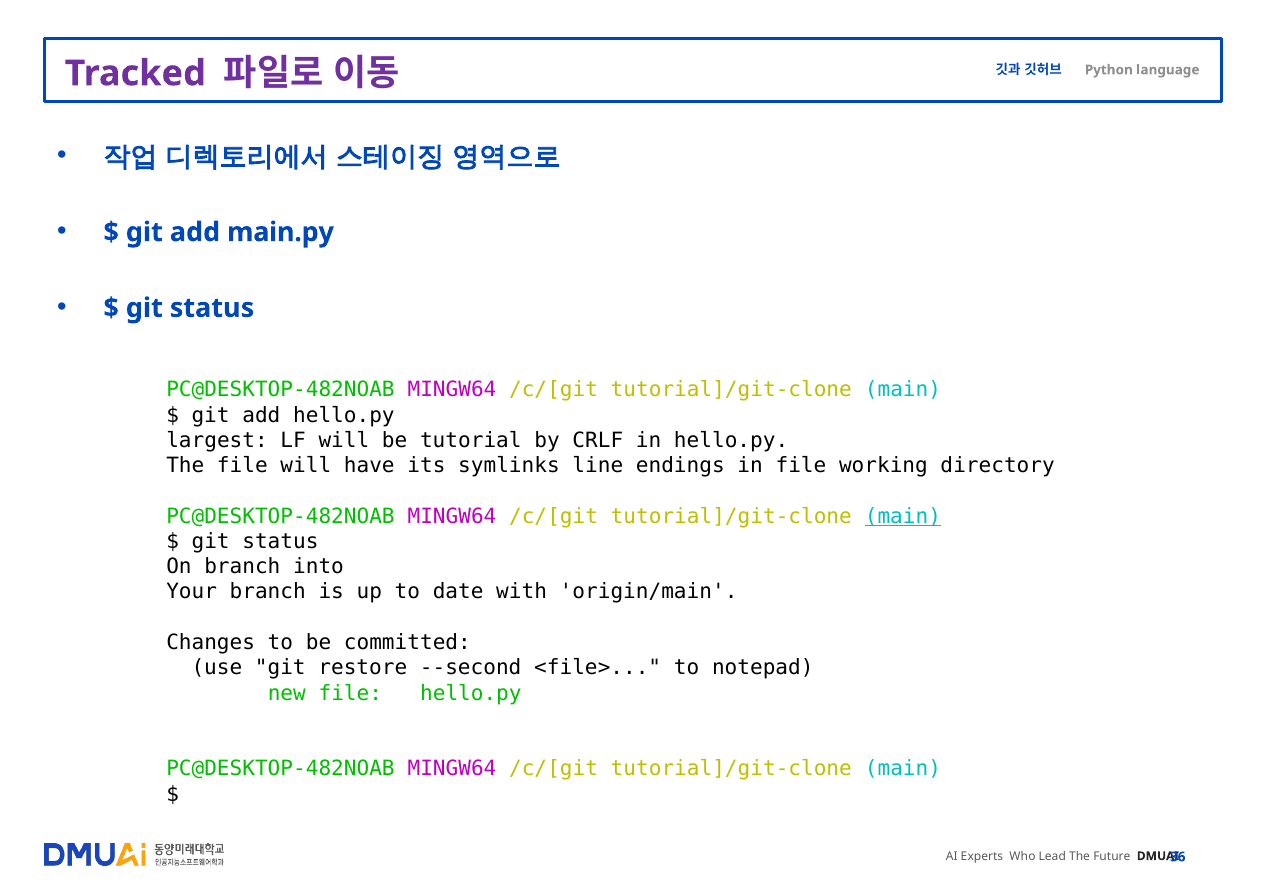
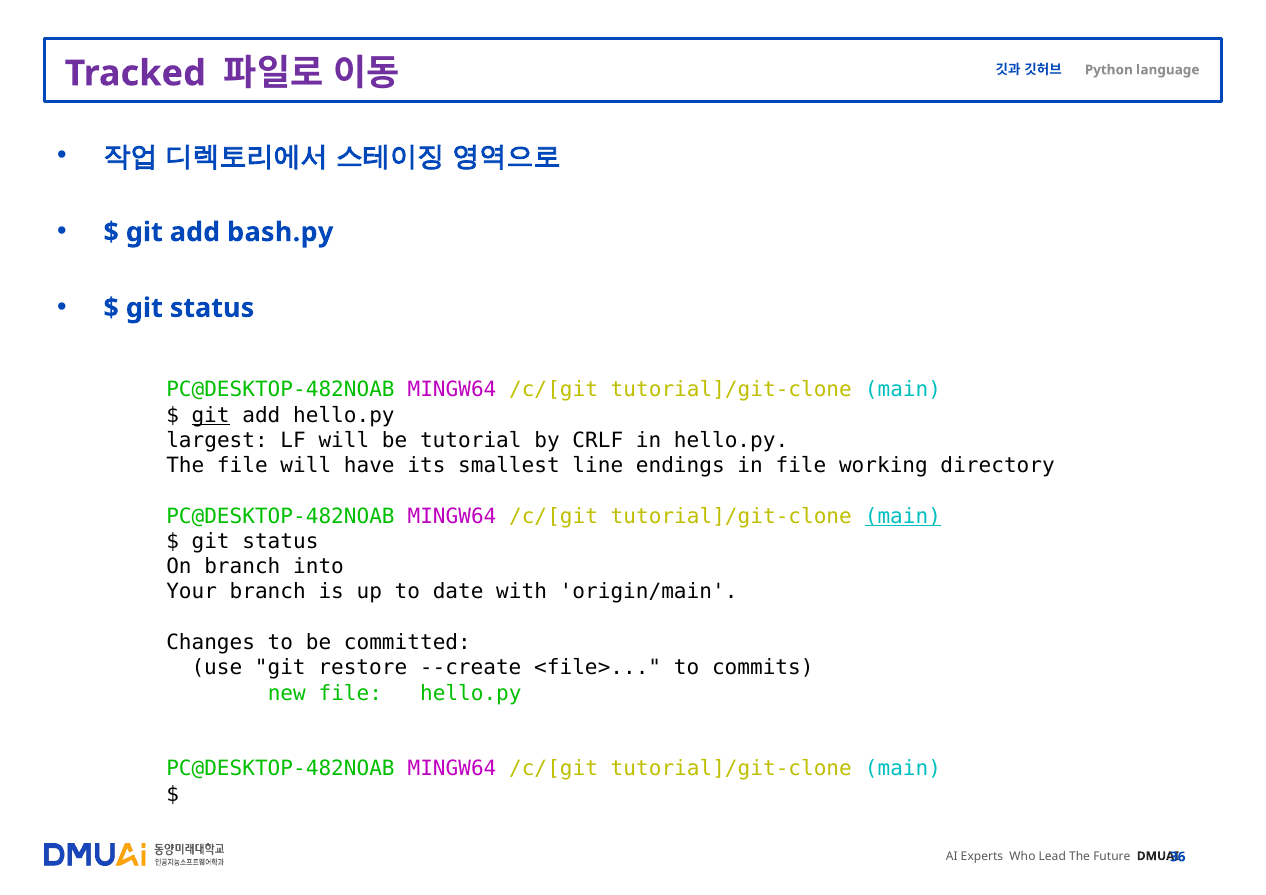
main.py: main.py -> bash.py
git at (211, 415) underline: none -> present
symlinks: symlinks -> smallest
--second: --second -> --create
notepad: notepad -> commits
